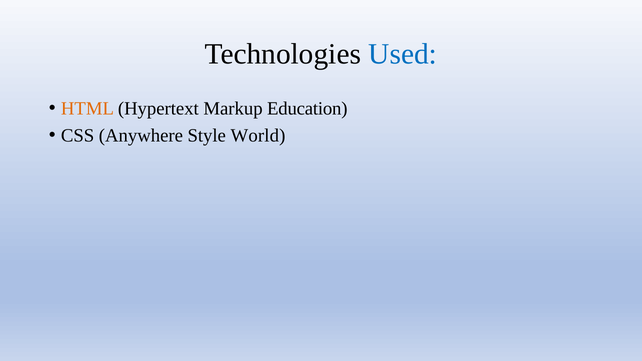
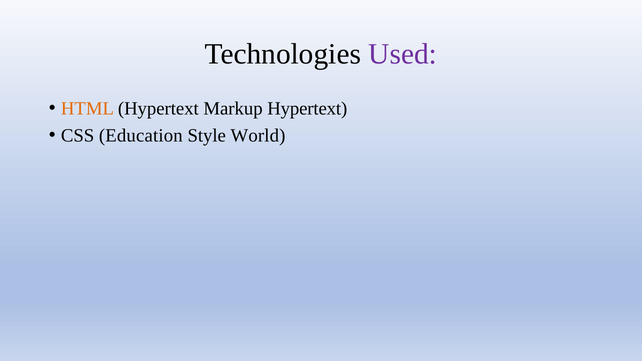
Used colour: blue -> purple
Markup Education: Education -> Hypertext
Anywhere: Anywhere -> Education
